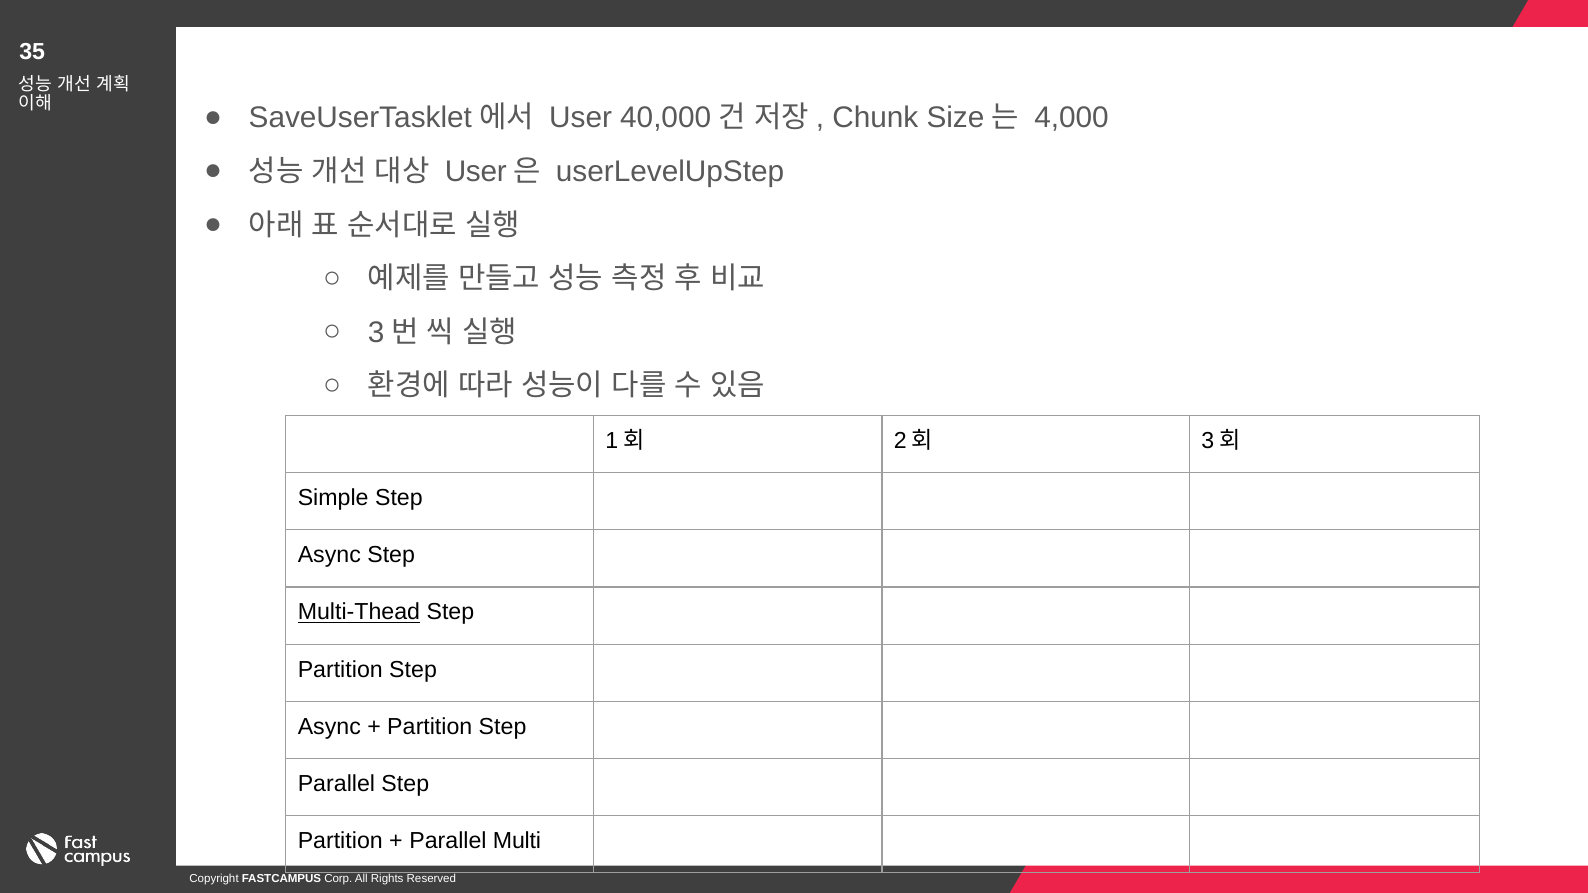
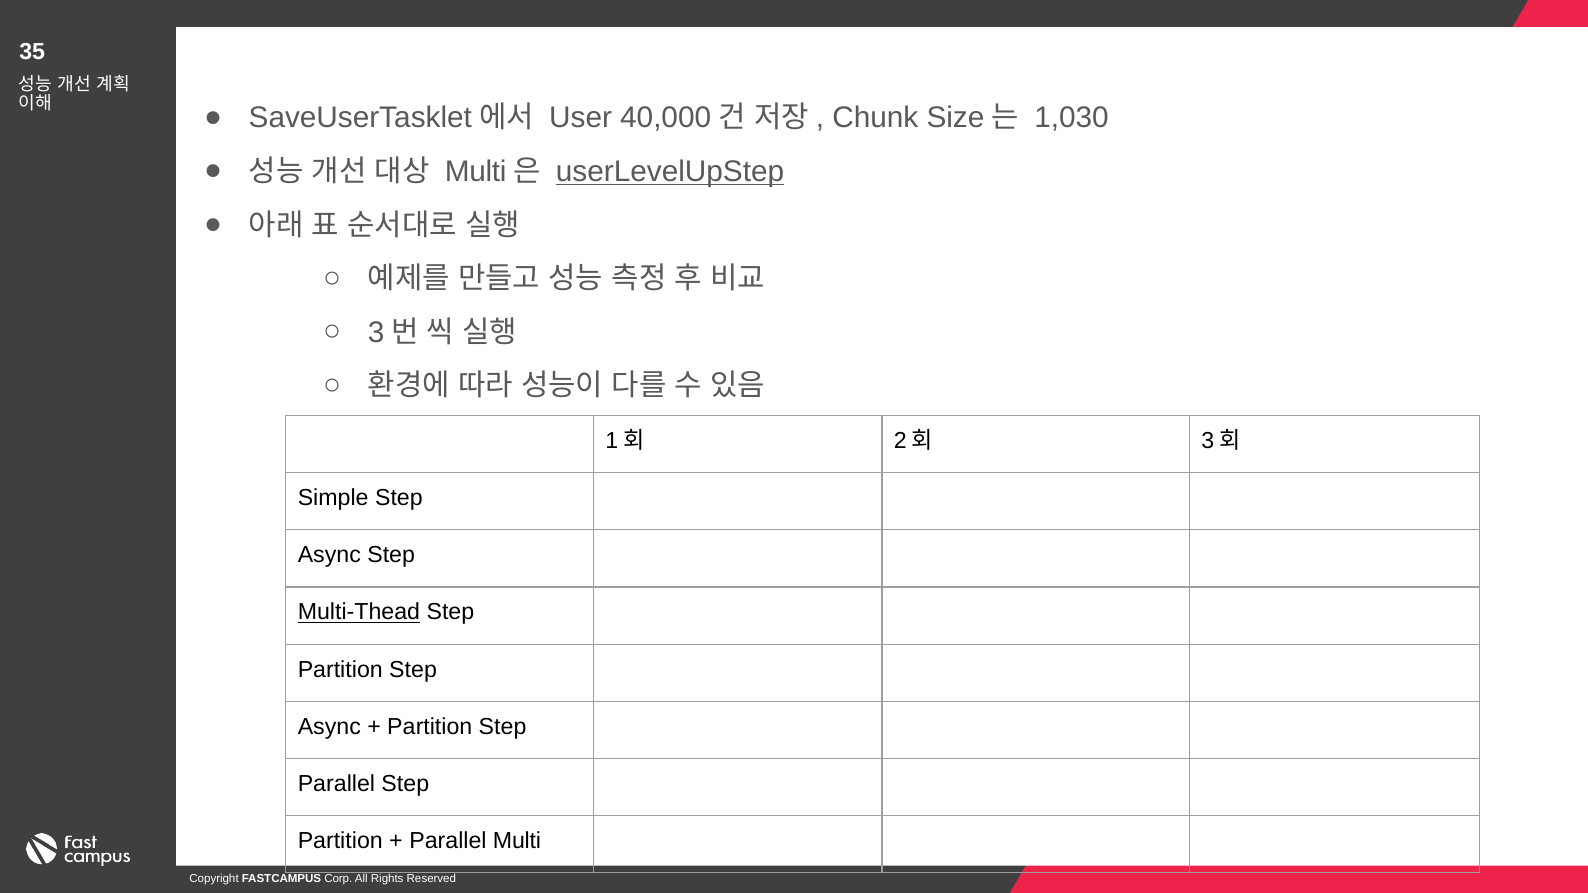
4,000: 4,000 -> 1,030
User at (476, 172): User -> Multi
userLevelUpStep underline: none -> present
